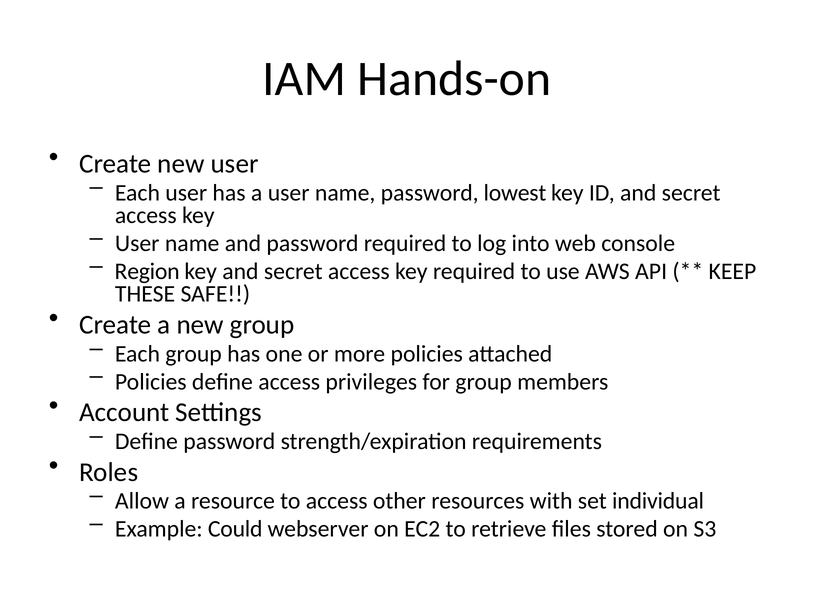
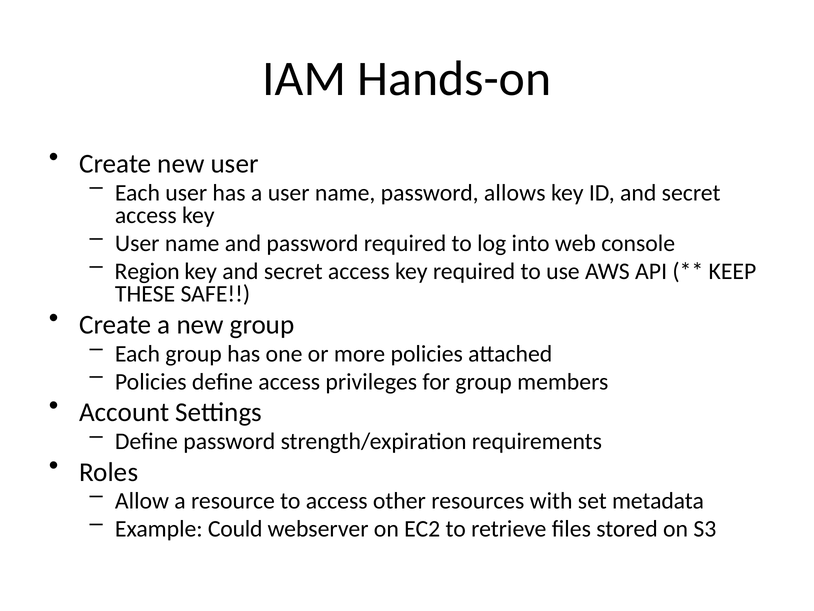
lowest: lowest -> allows
individual: individual -> metadata
